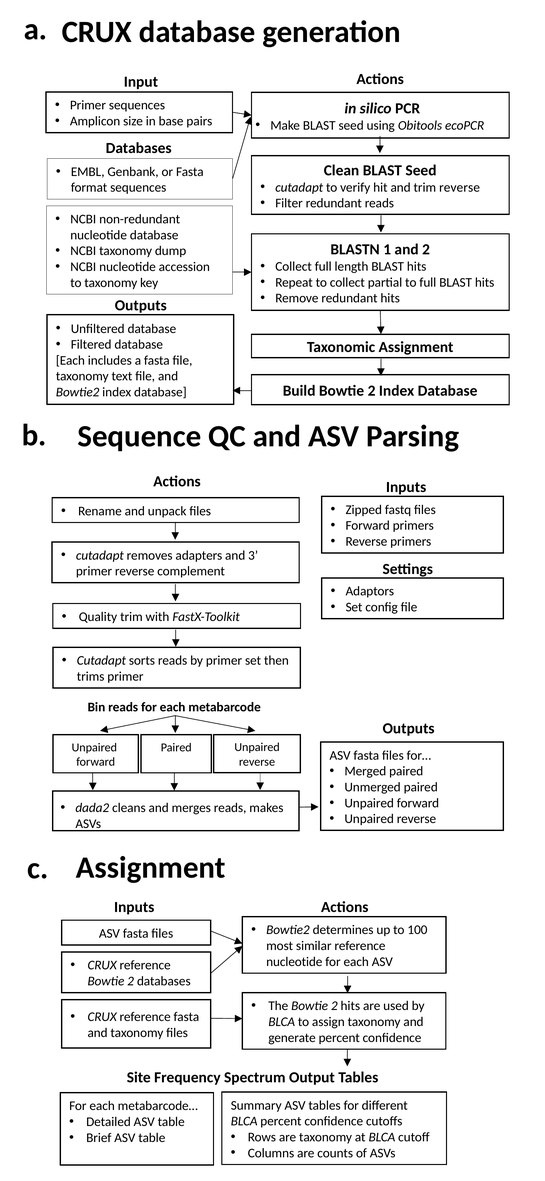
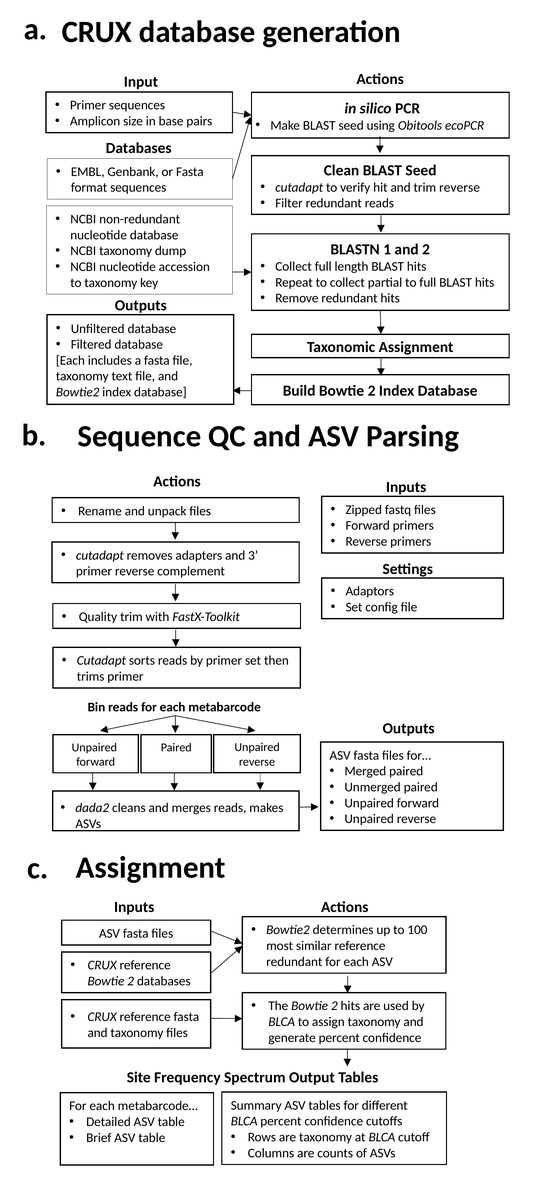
nucleotide at (294, 962): nucleotide -> redundant
